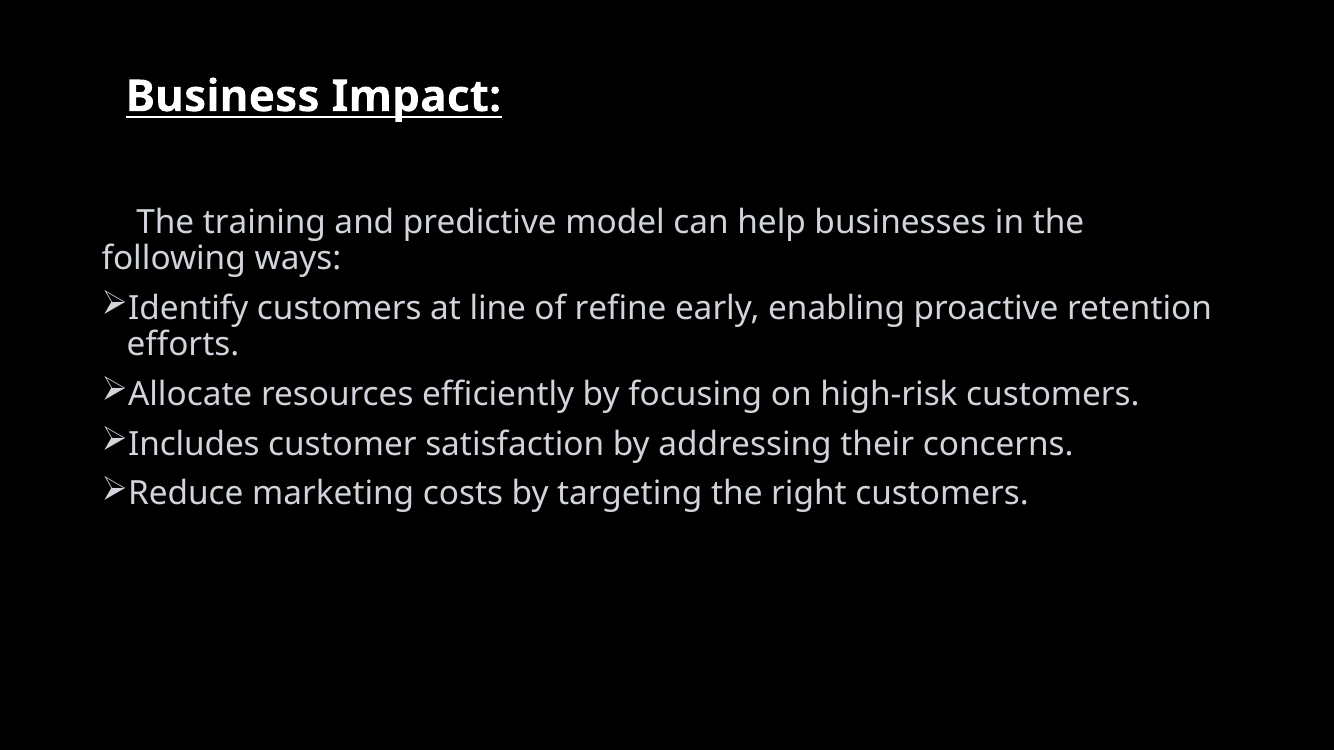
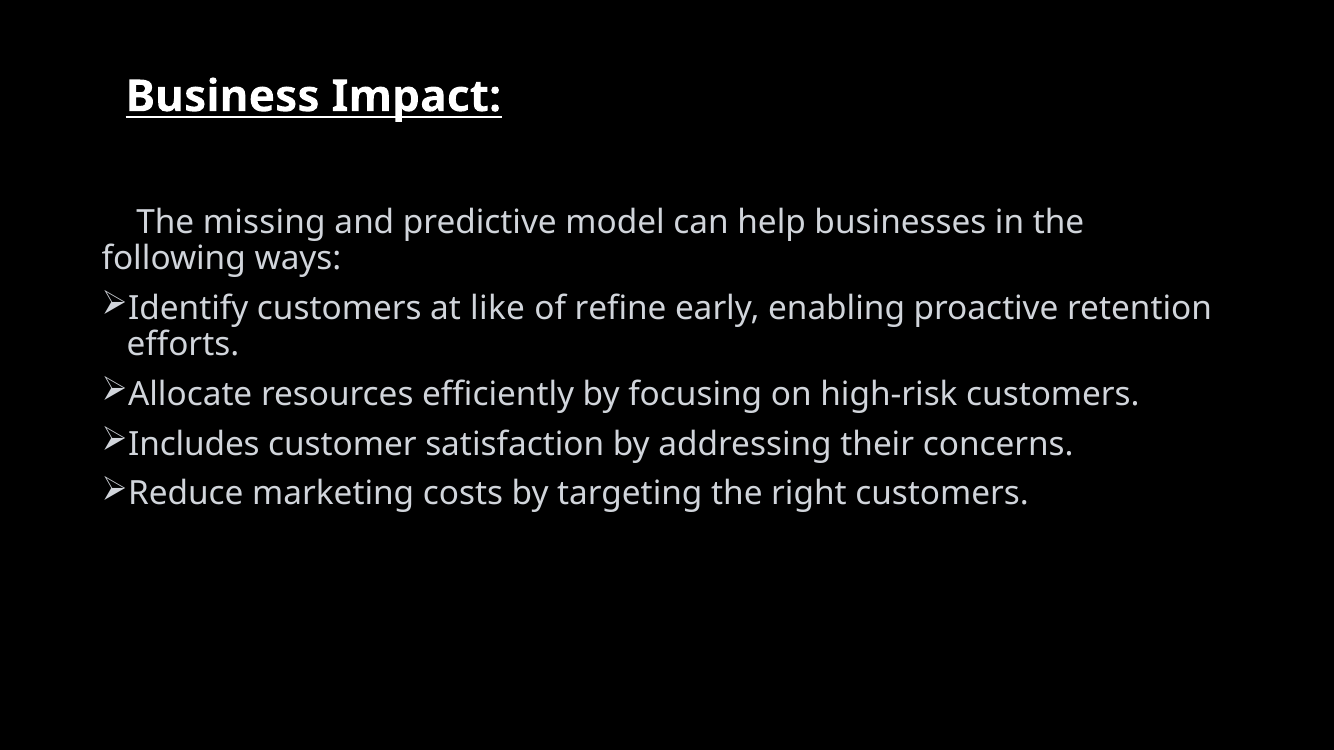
training: training -> missing
line: line -> like
